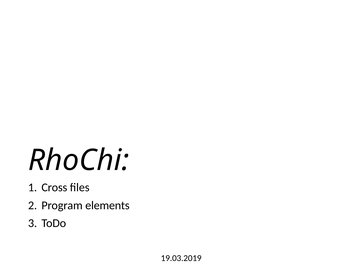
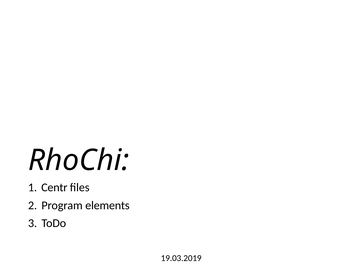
Cross: Cross -> Centr
